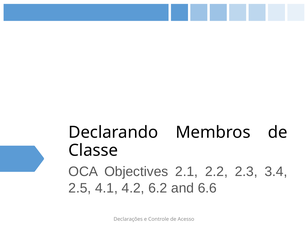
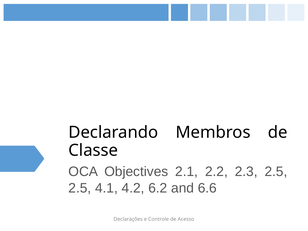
2.3 3.4: 3.4 -> 2.5
